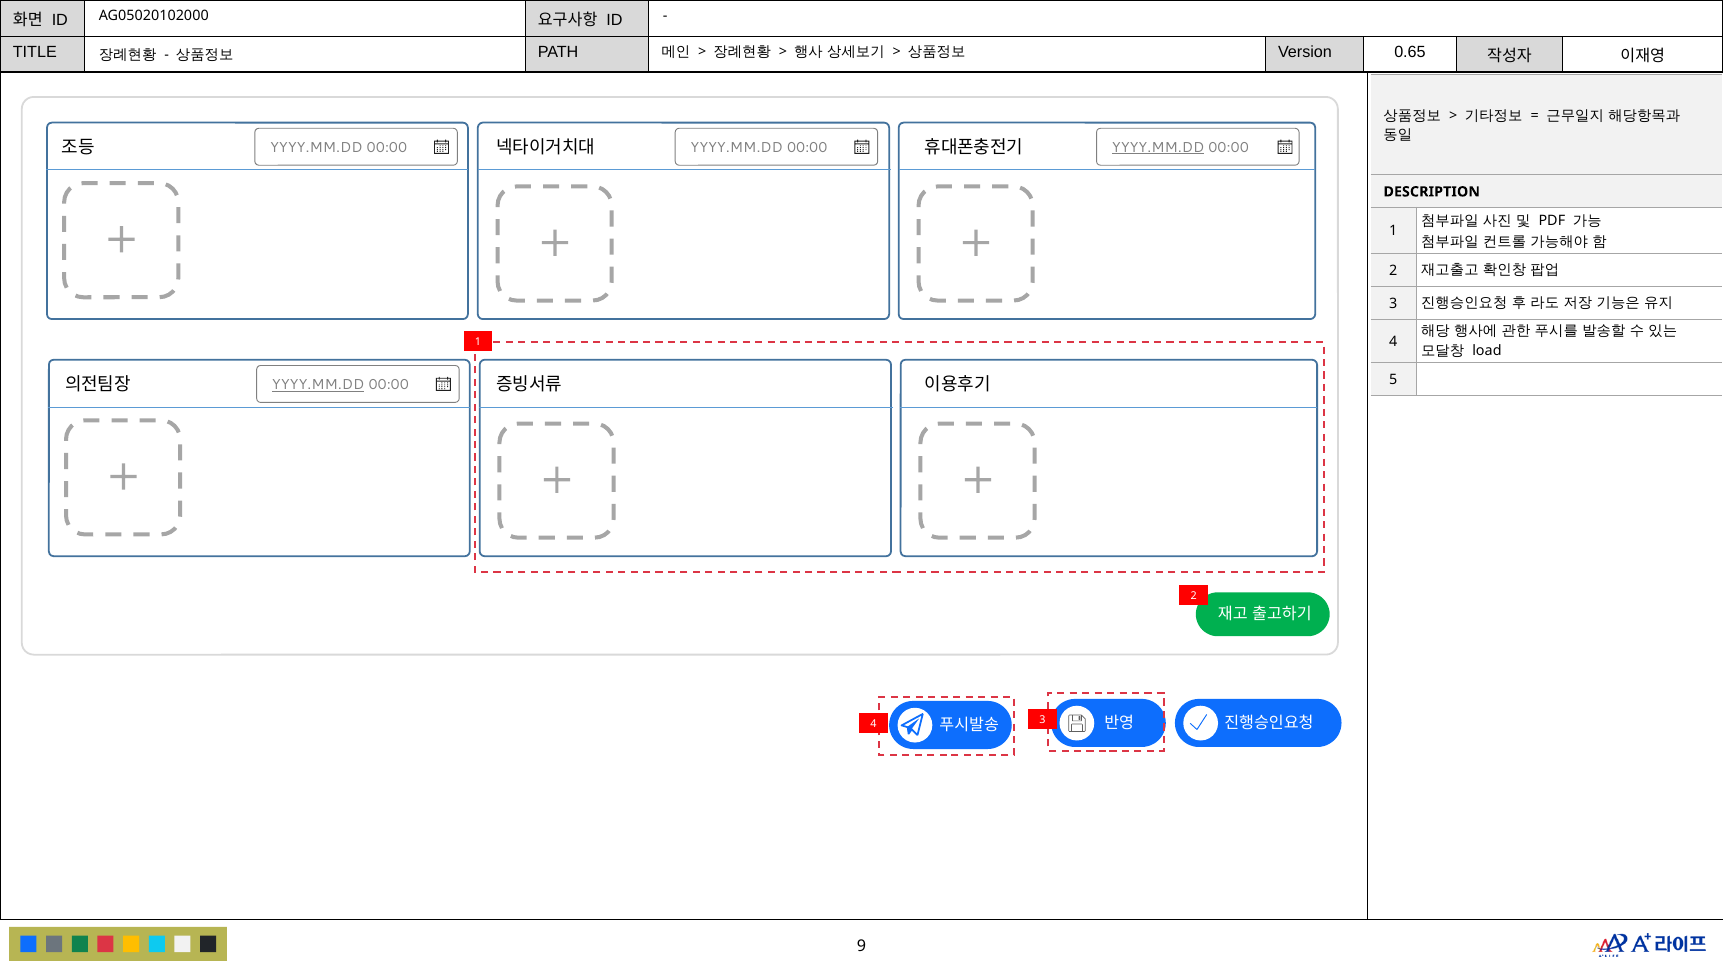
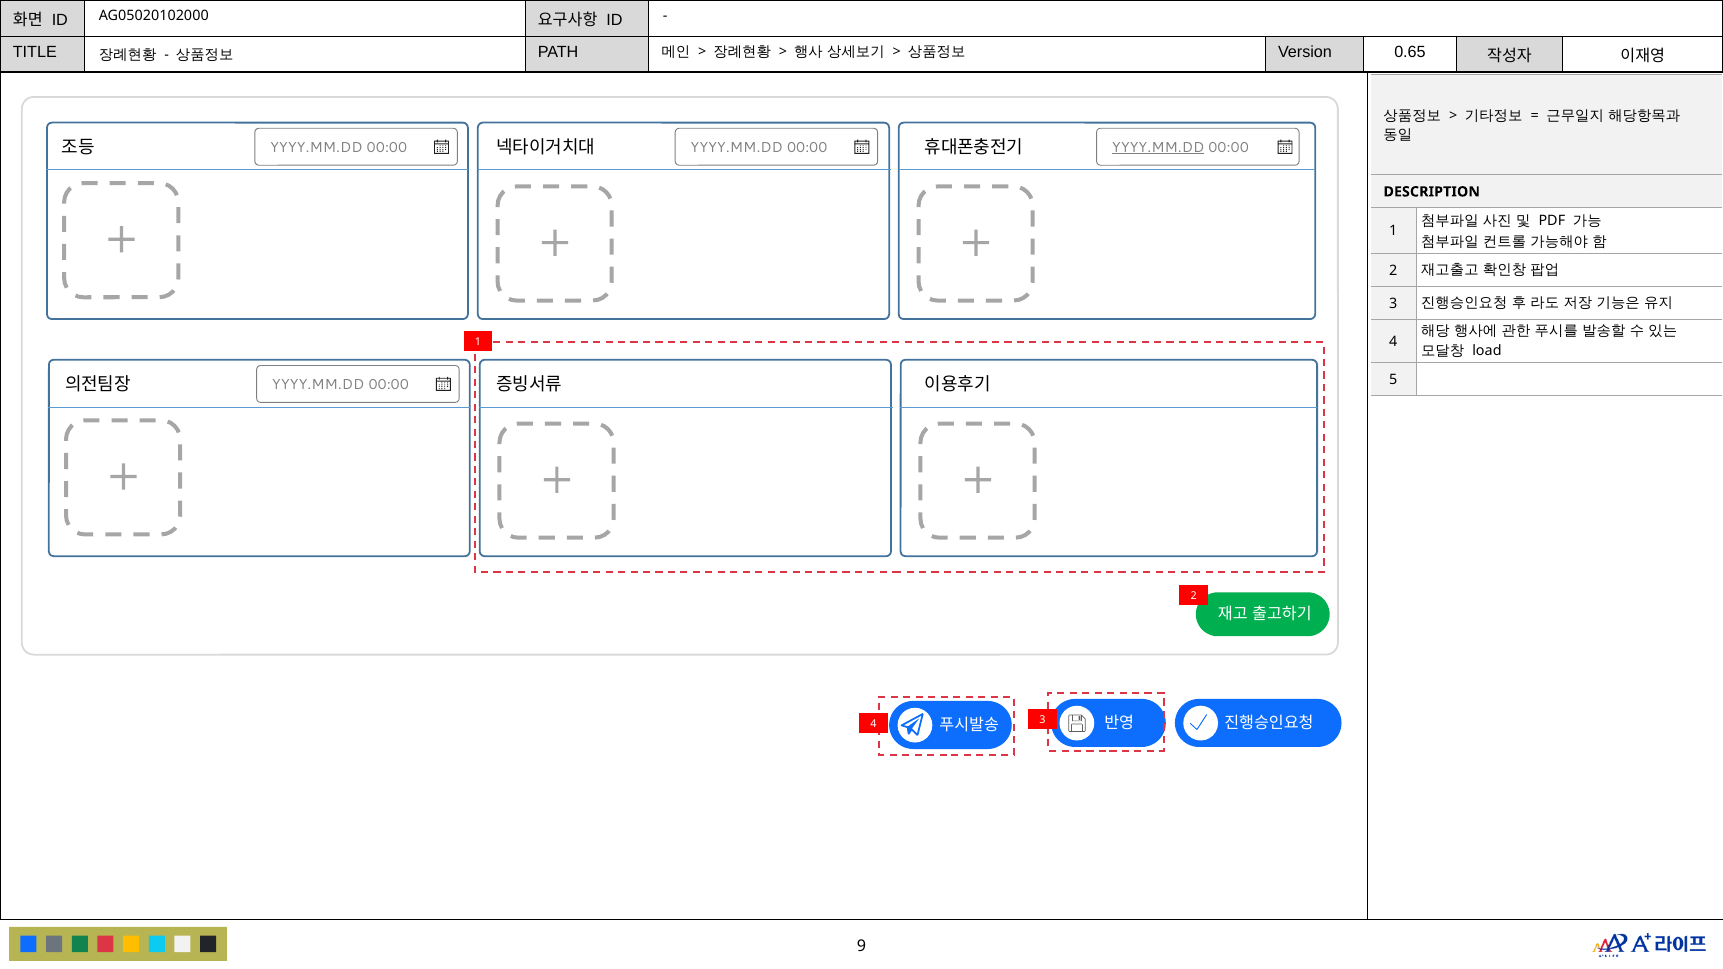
YYYY.MM.DD at (318, 385) underline: present -> none
